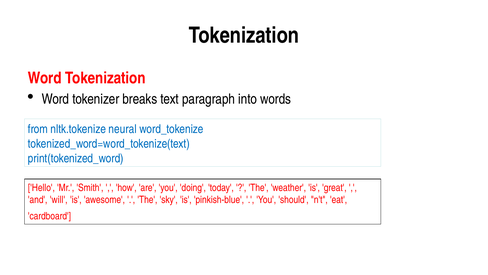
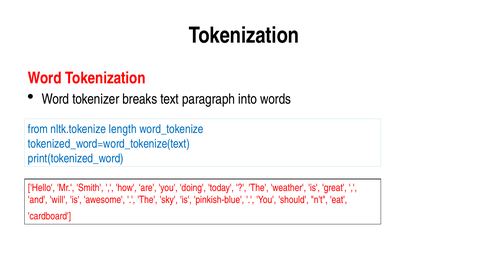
neural: neural -> length
